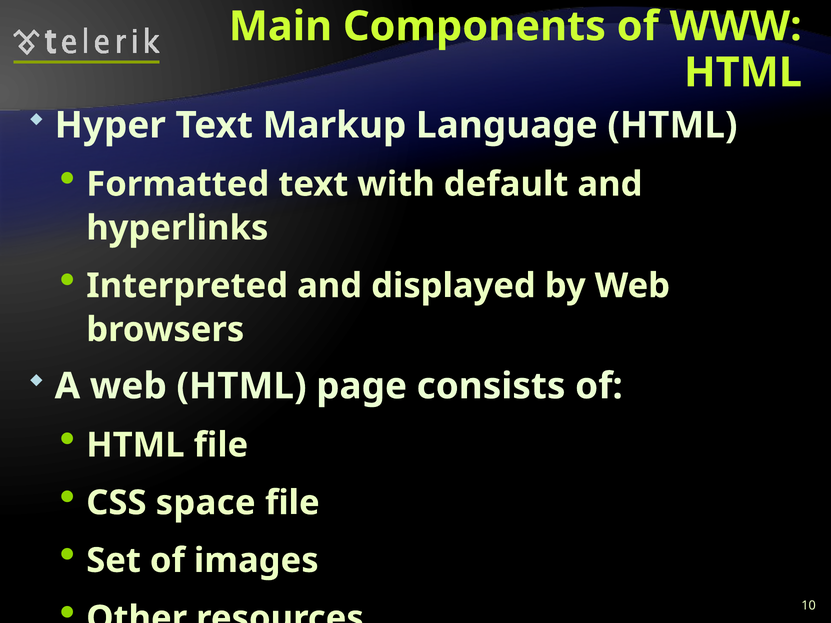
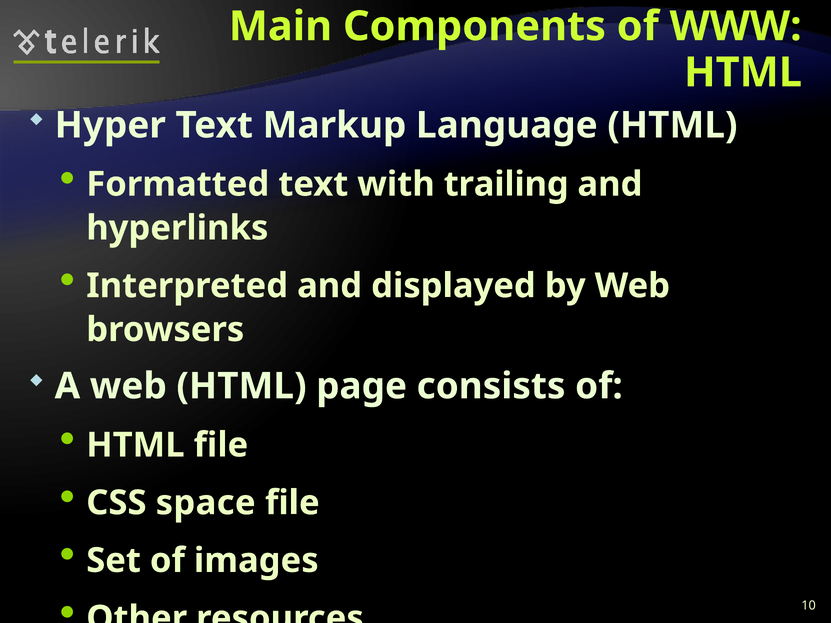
default: default -> trailing
